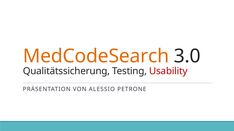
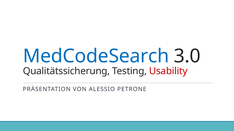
MedCodeSearch colour: orange -> blue
